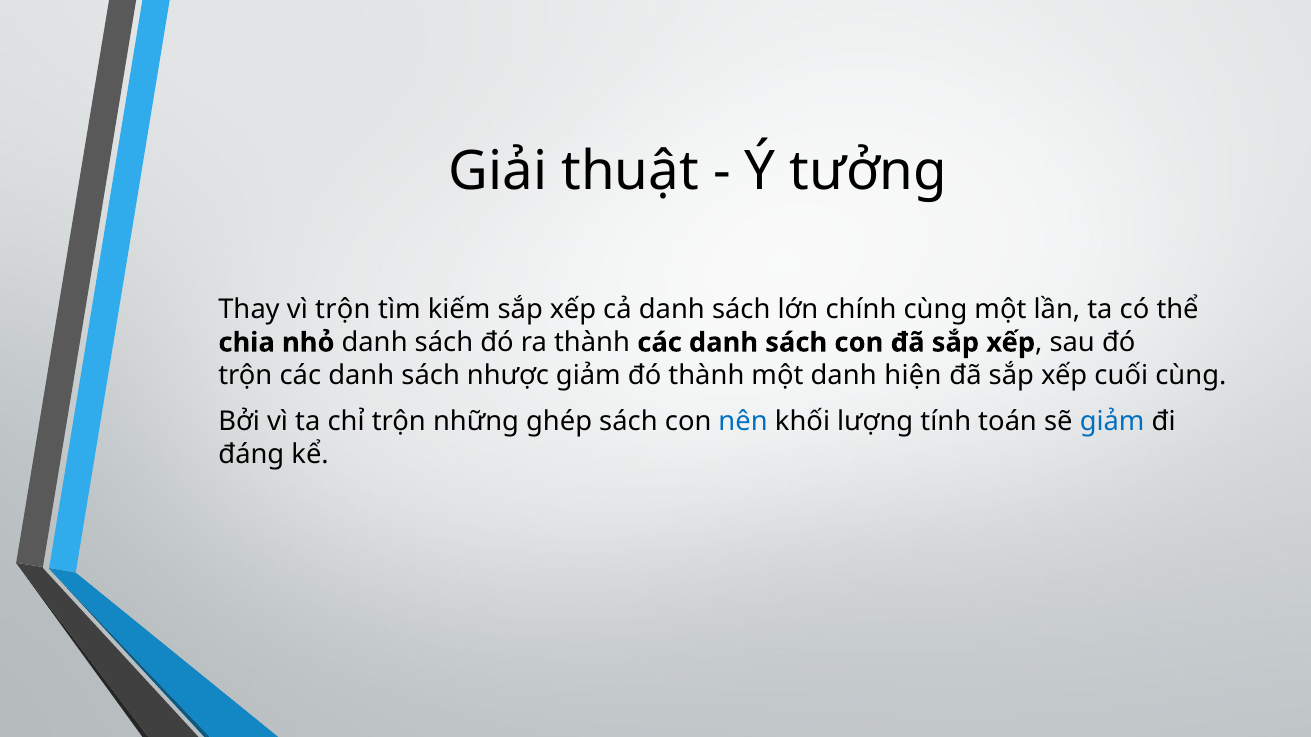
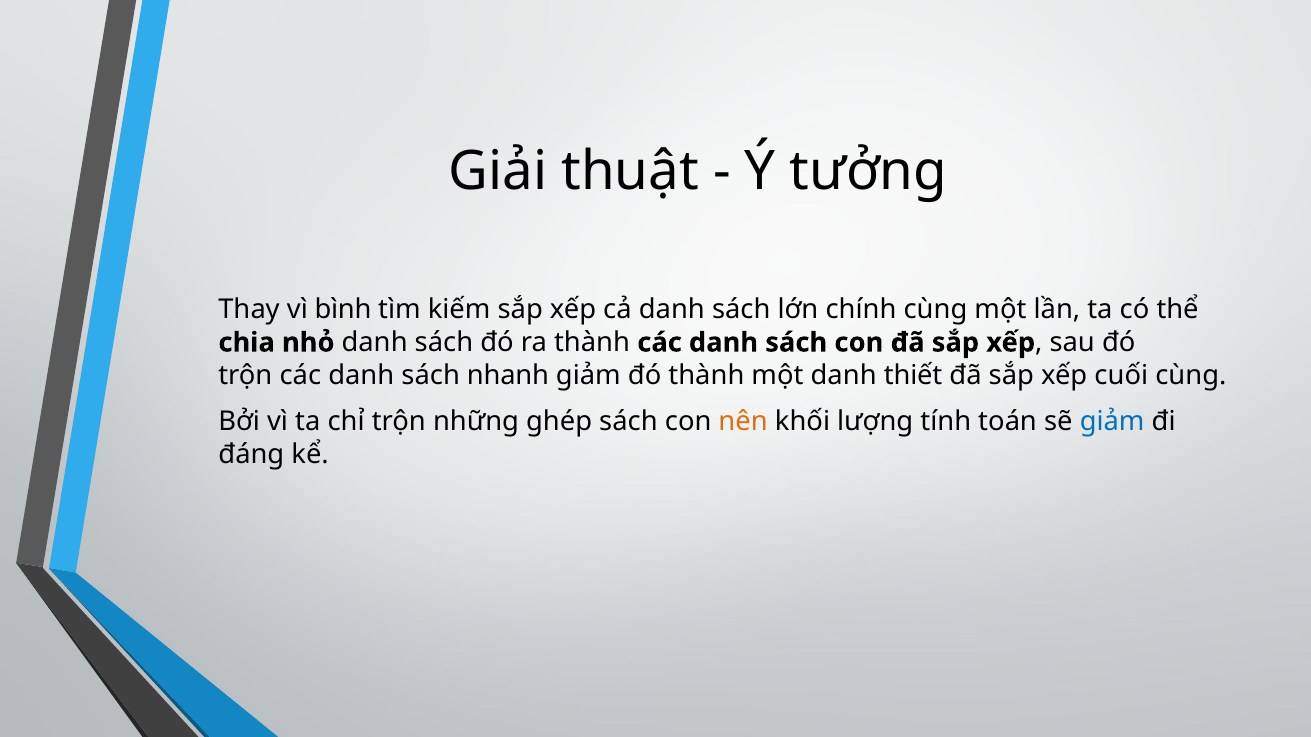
vì trộn: trộn -> bình
nhược: nhược -> nhanh
hiện: hiện -> thiết
nên colour: blue -> orange
